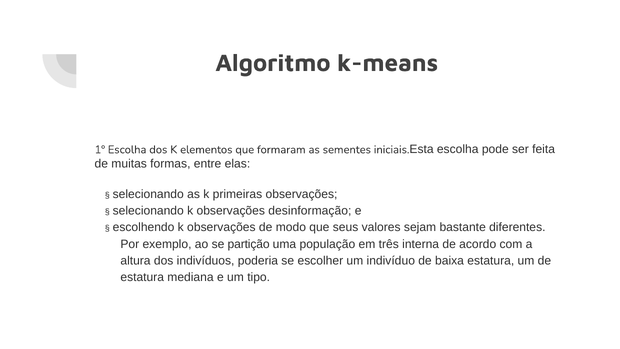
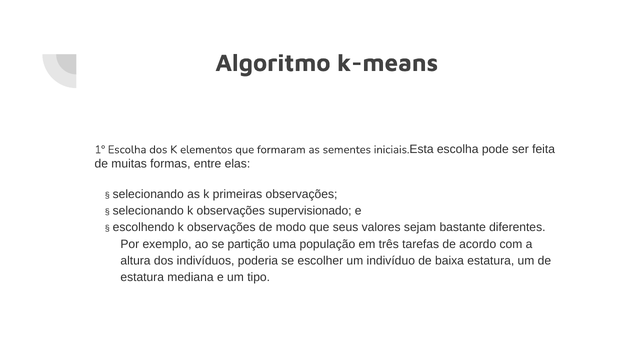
desinformação: desinformação -> supervisionado
interna: interna -> tarefas
